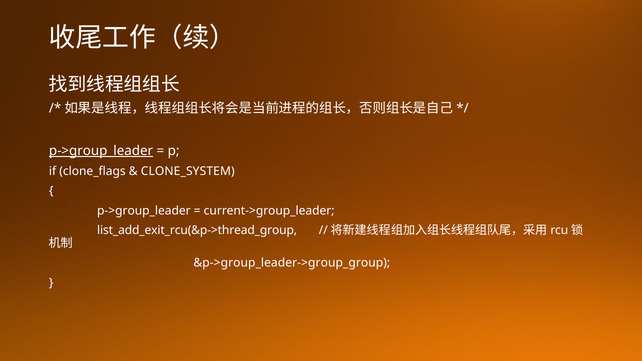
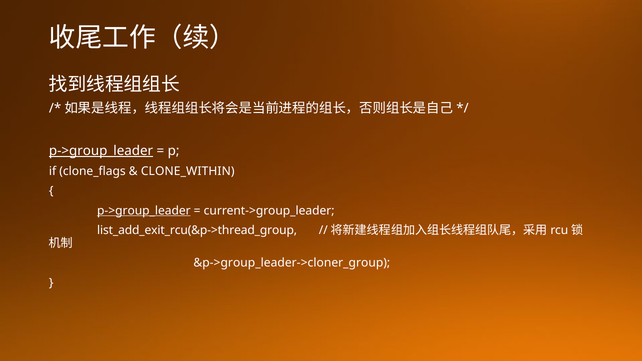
CLONE_SYSTEM: CLONE_SYSTEM -> CLONE_WITHIN
p->group_leader at (144, 211) underline: none -> present
&p->group_leader->group_group: &p->group_leader->group_group -> &p->group_leader->cloner_group
